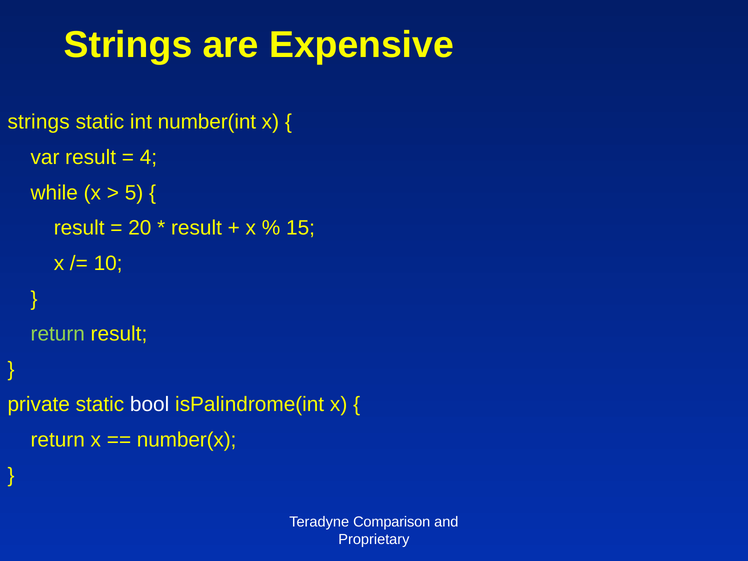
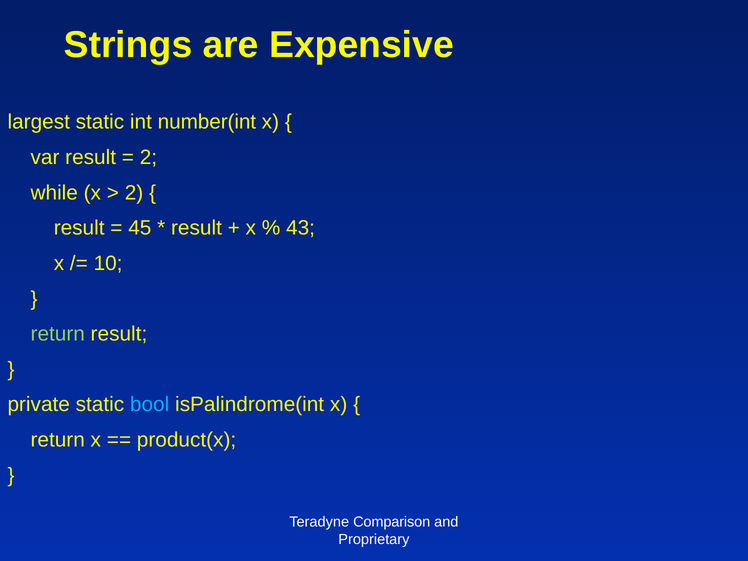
strings at (39, 122): strings -> largest
4 at (148, 157): 4 -> 2
5 at (134, 193): 5 -> 2
20: 20 -> 45
15: 15 -> 43
bool colour: white -> light blue
number(x: number(x -> product(x
